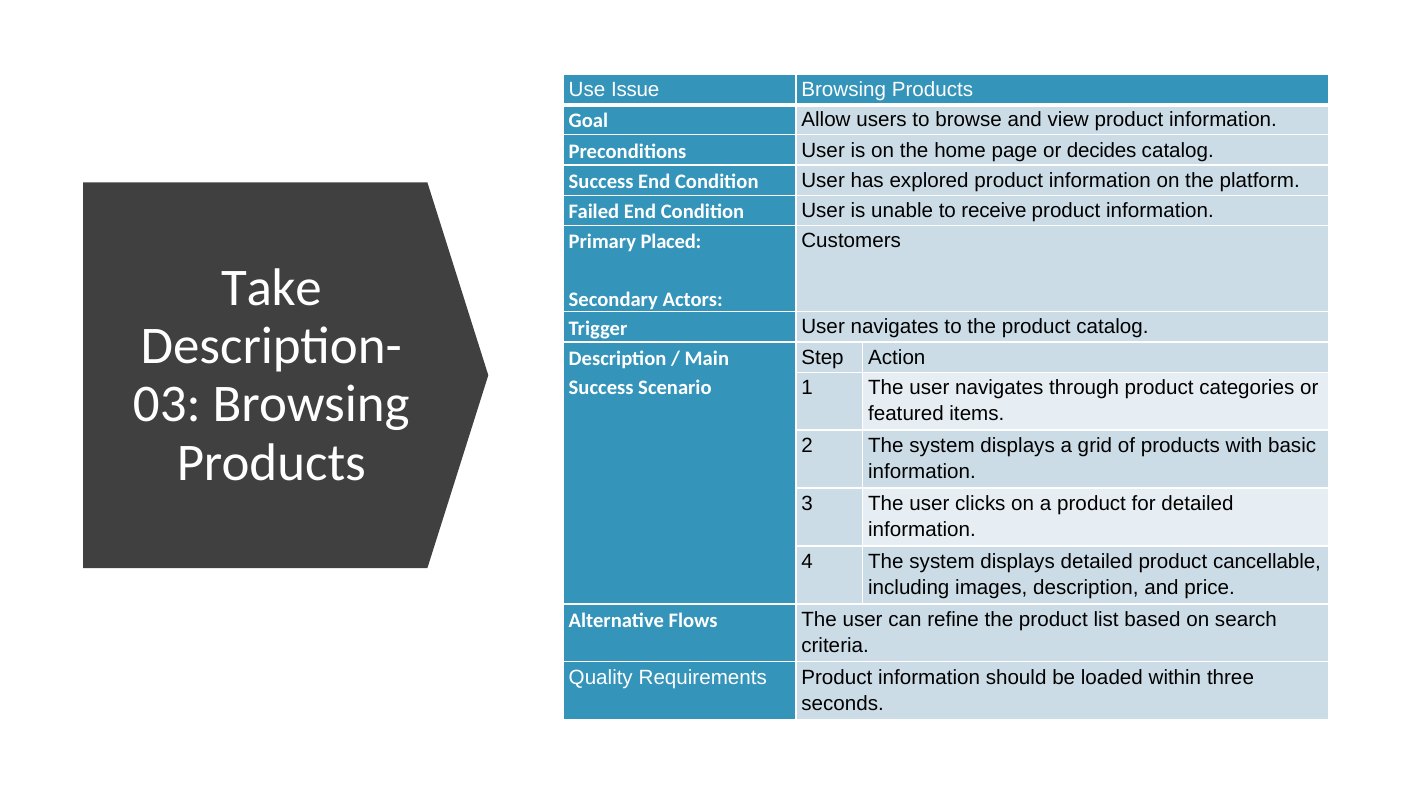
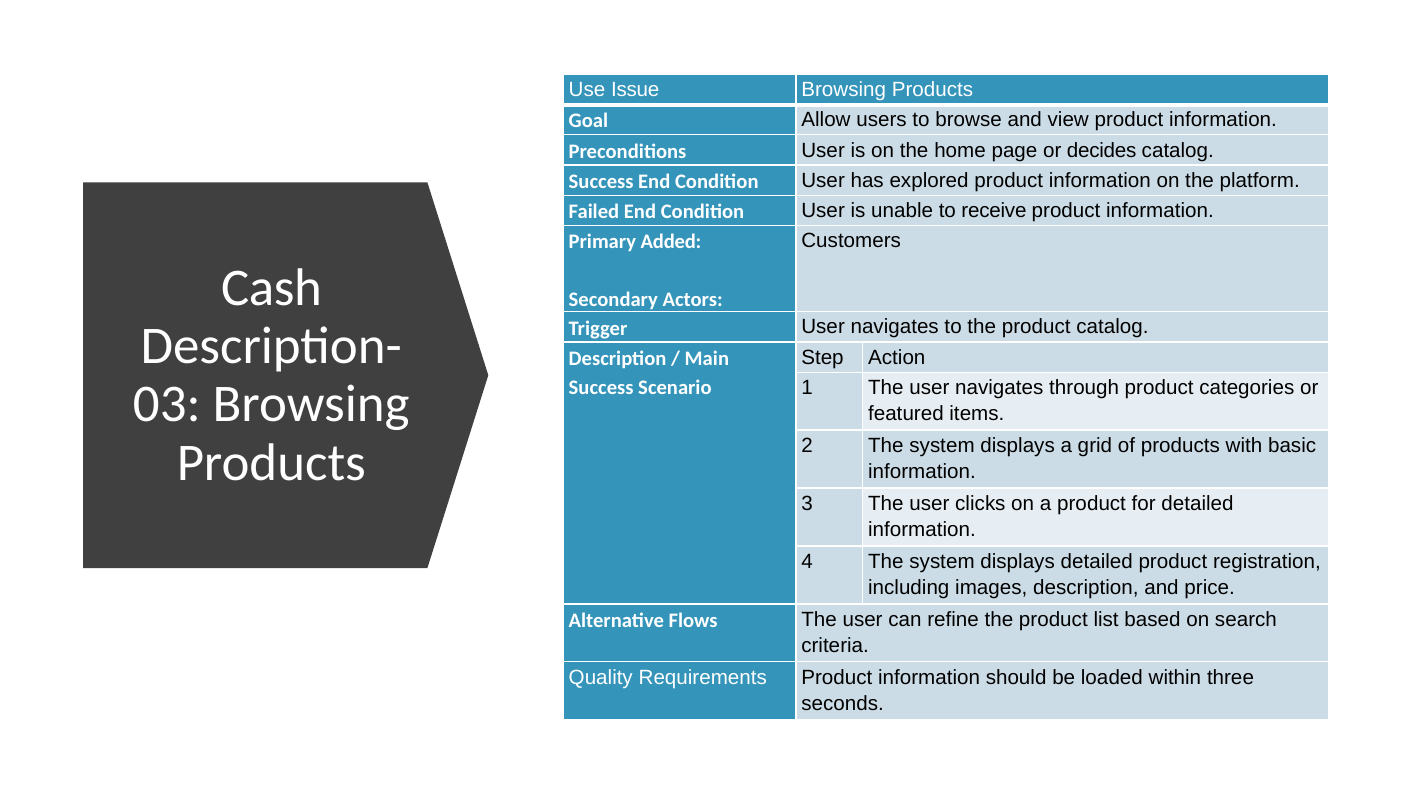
Placed: Placed -> Added
Take: Take -> Cash
cancellable: cancellable -> registration
